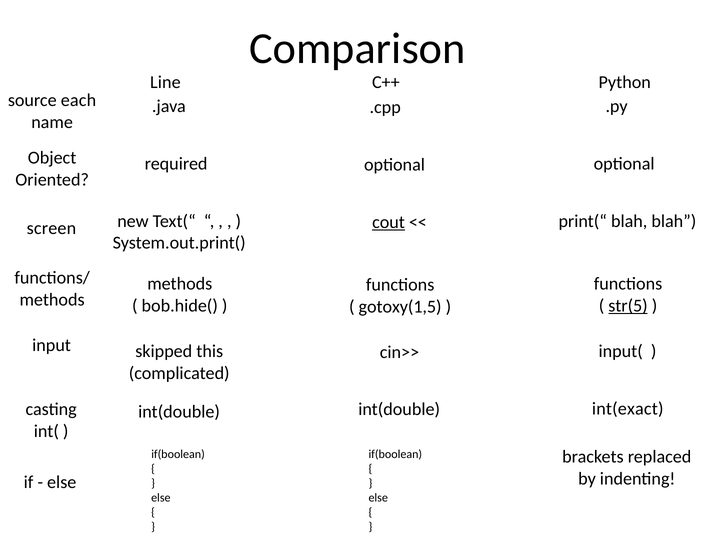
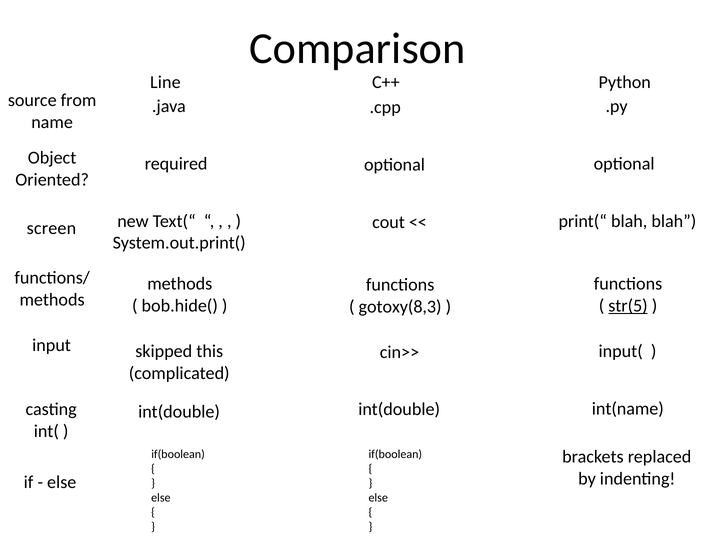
each: each -> from
cout underline: present -> none
gotoxy(1,5: gotoxy(1,5 -> gotoxy(8,3
int(exact: int(exact -> int(name
